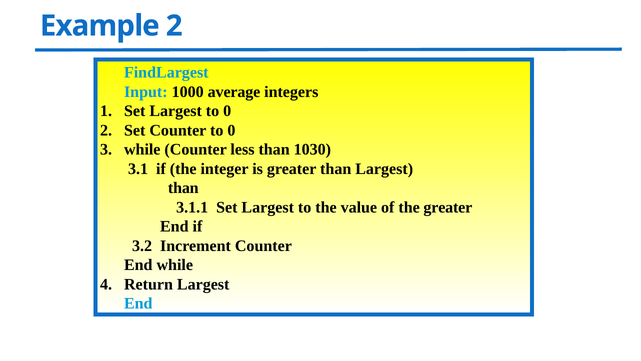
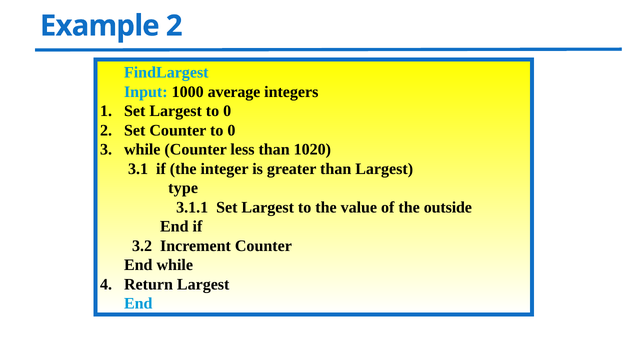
1030: 1030 -> 1020
than at (183, 188): than -> type
the greater: greater -> outside
